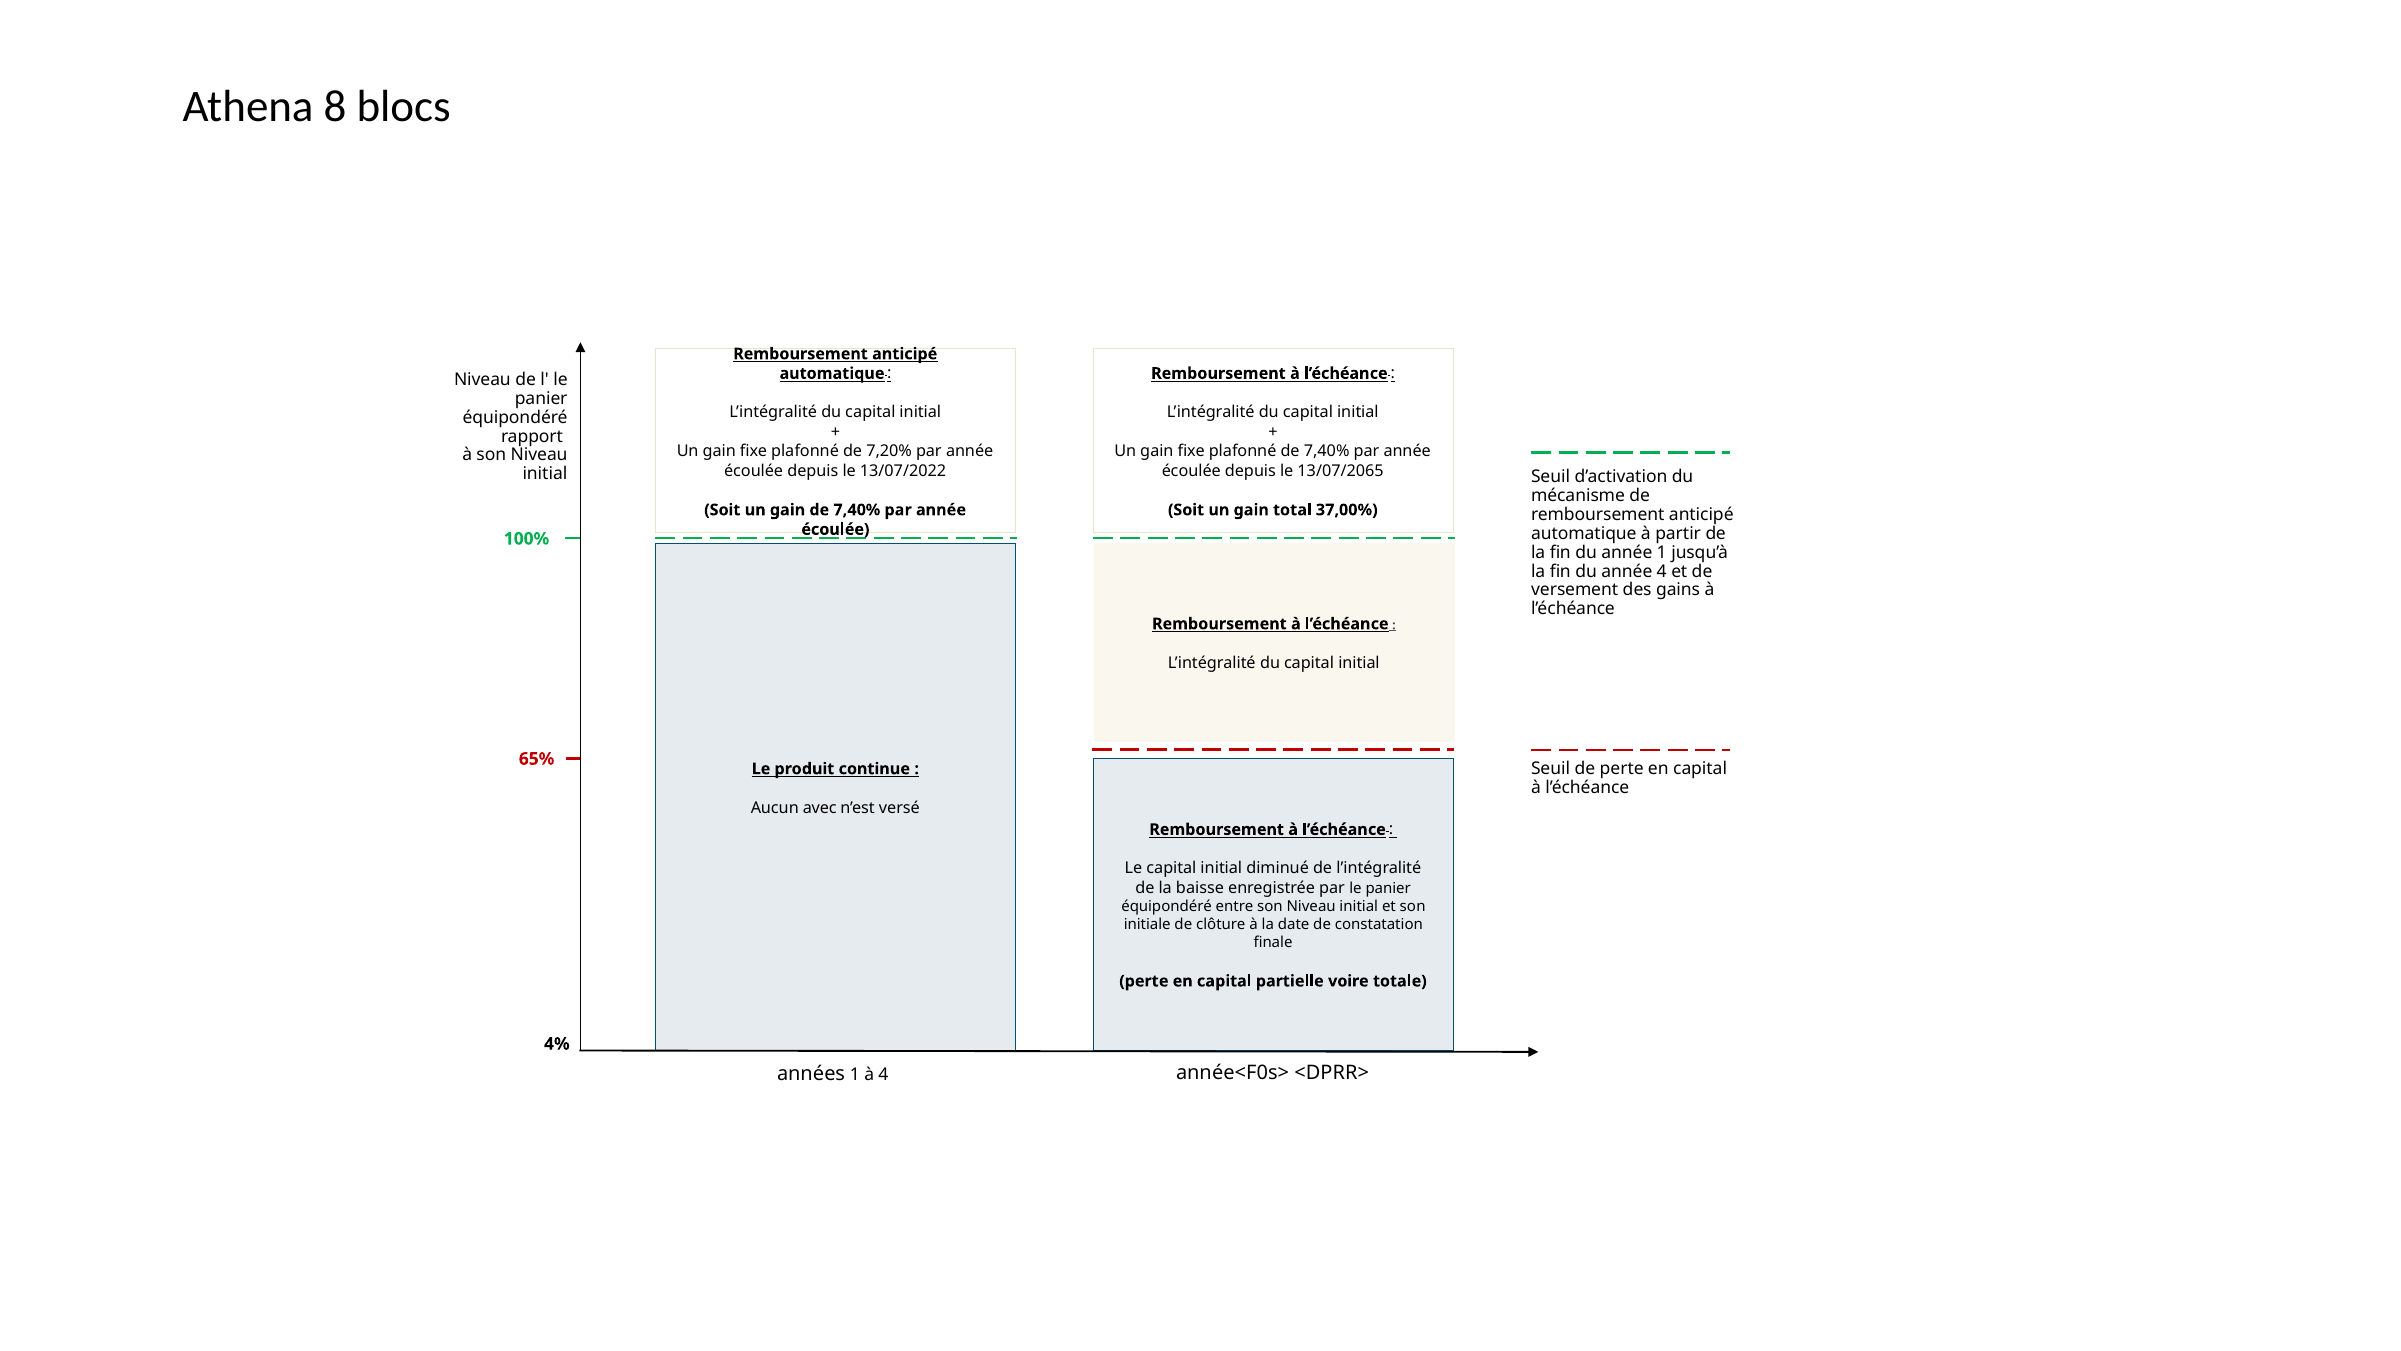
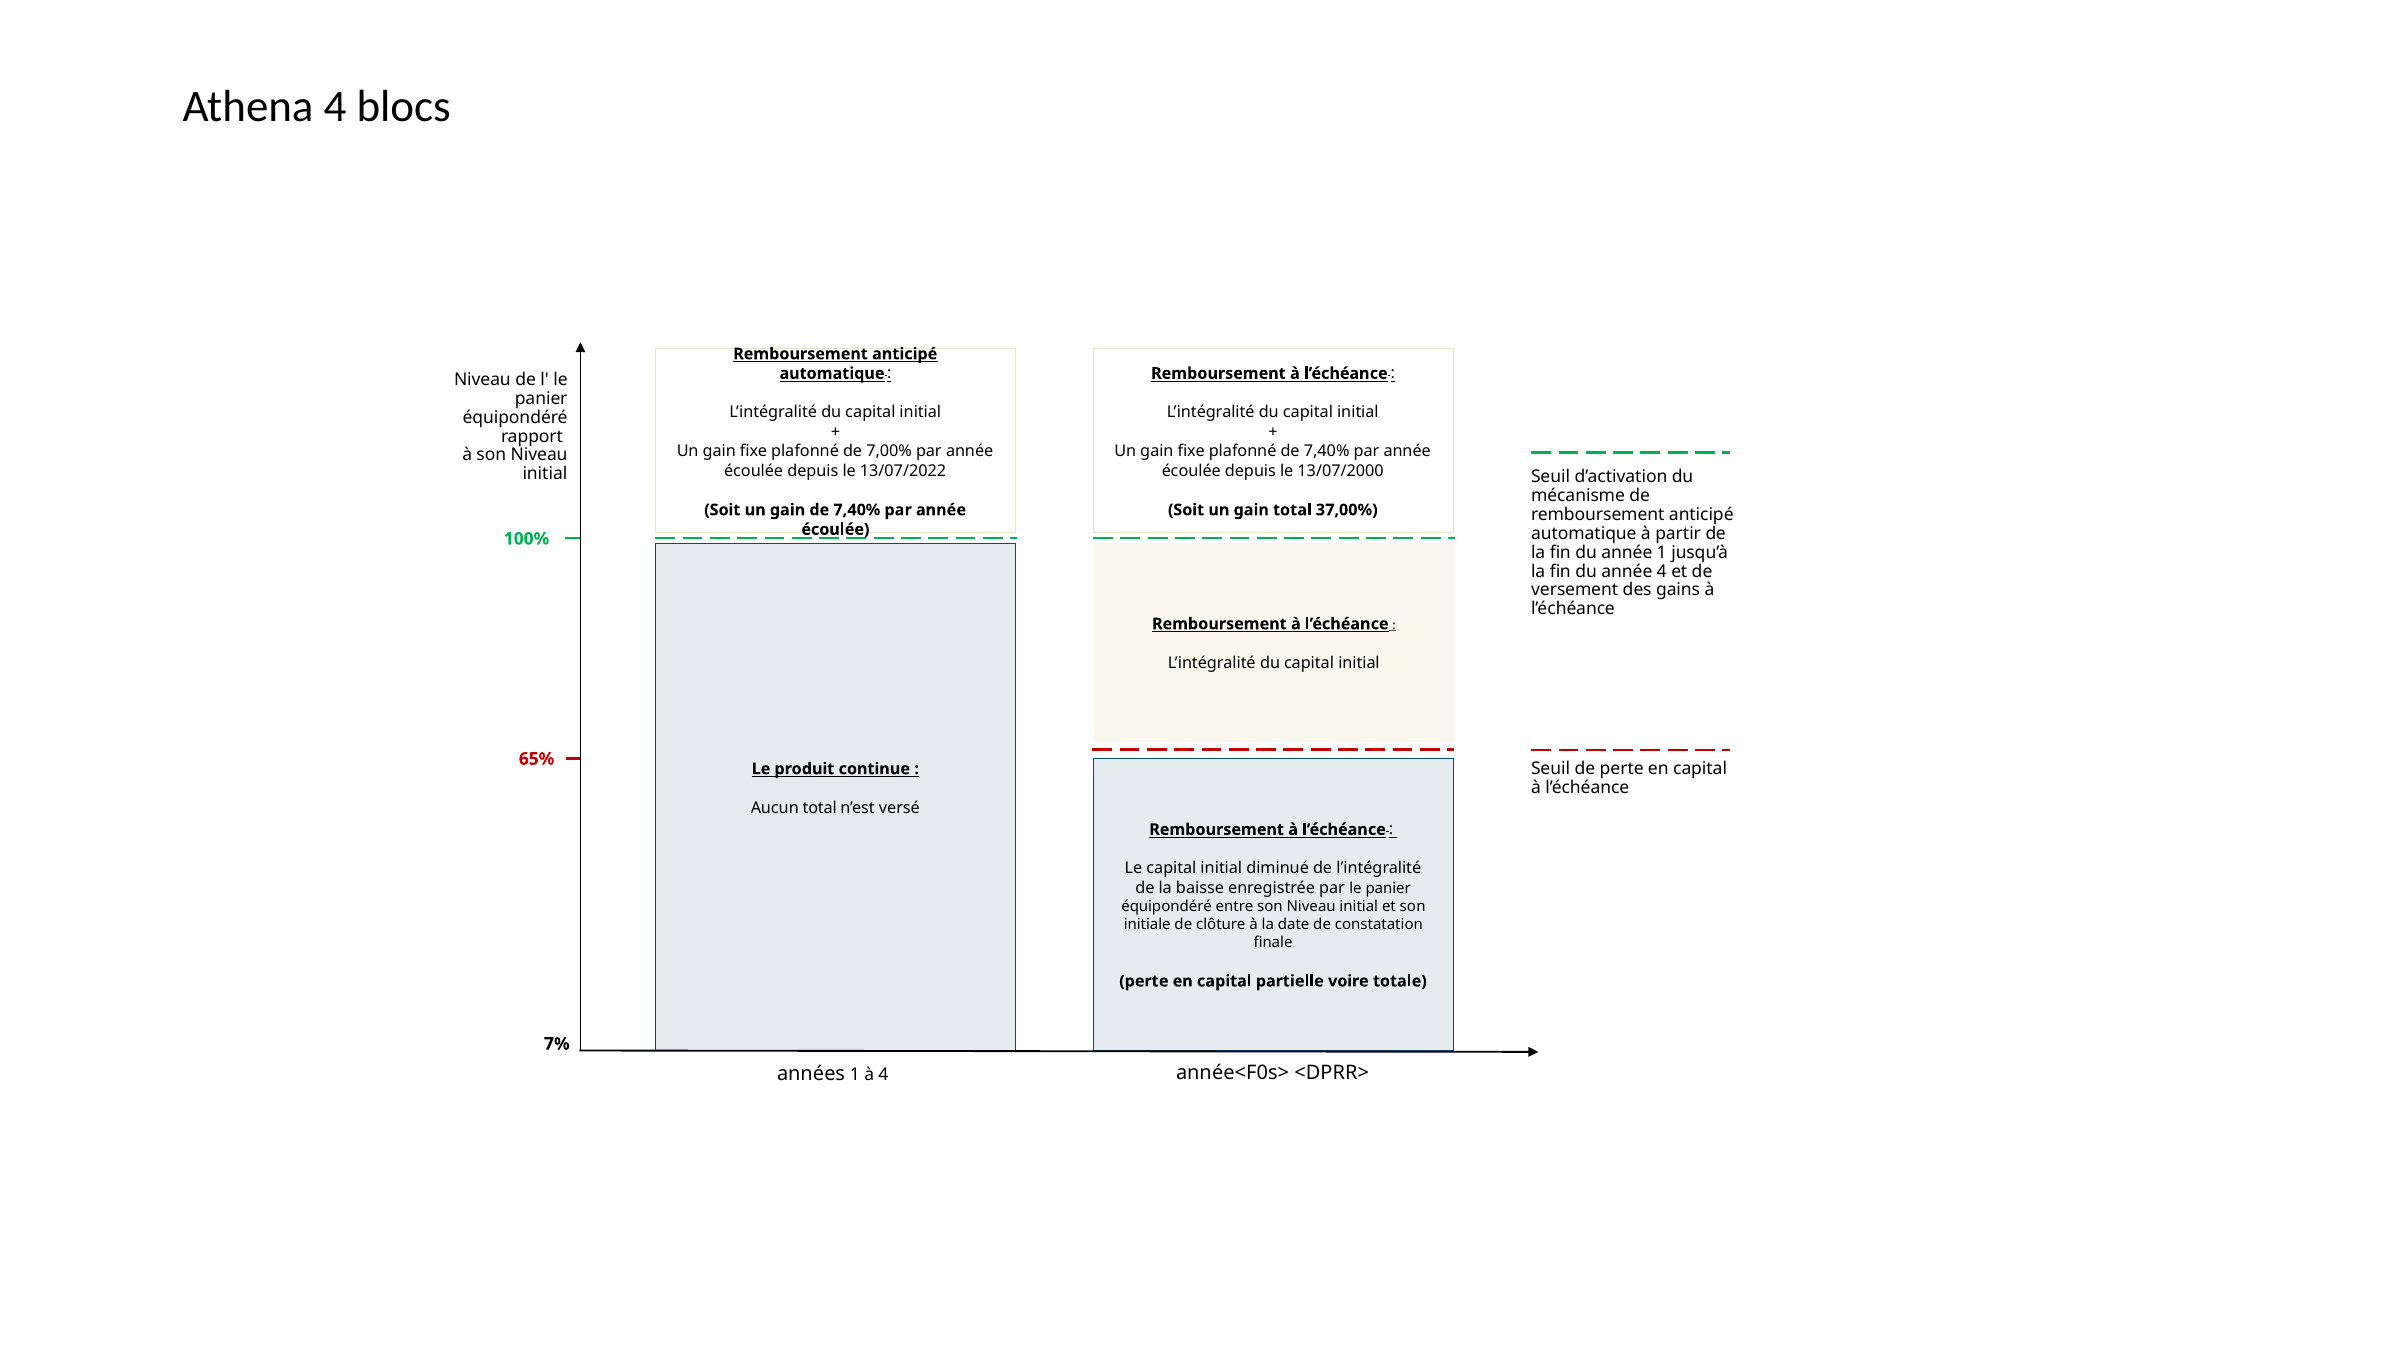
Athena 8: 8 -> 4
7,20%: 7,20% -> 7,00%
13/07/2065: 13/07/2065 -> 13/07/2000
Aucun avec: avec -> total
4%: 4% -> 7%
